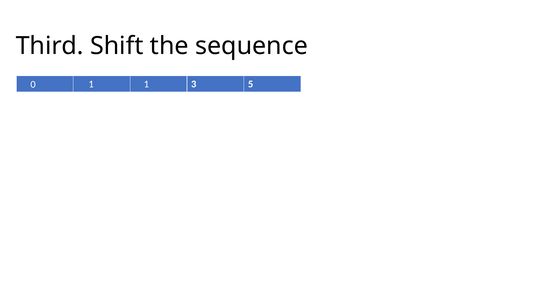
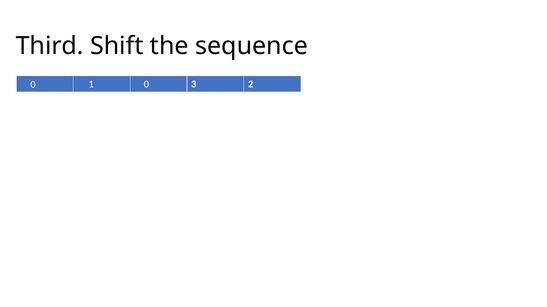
5: 5 -> 2
1 1: 1 -> 0
